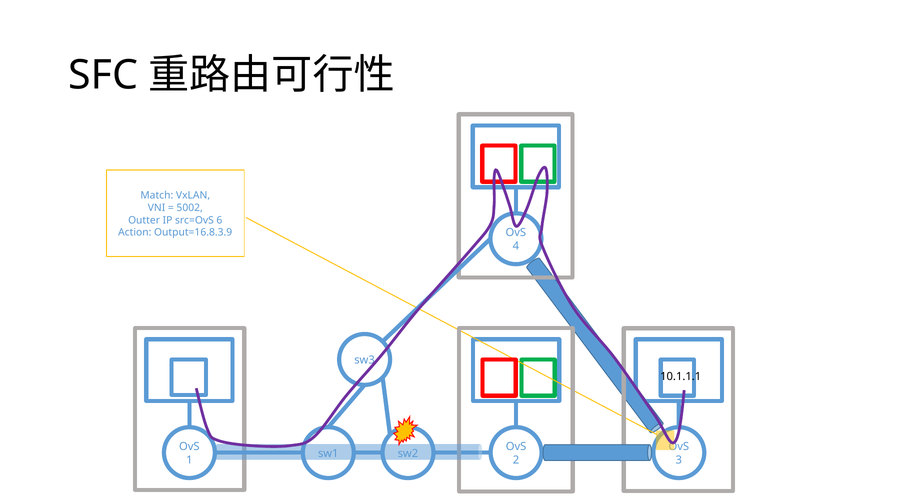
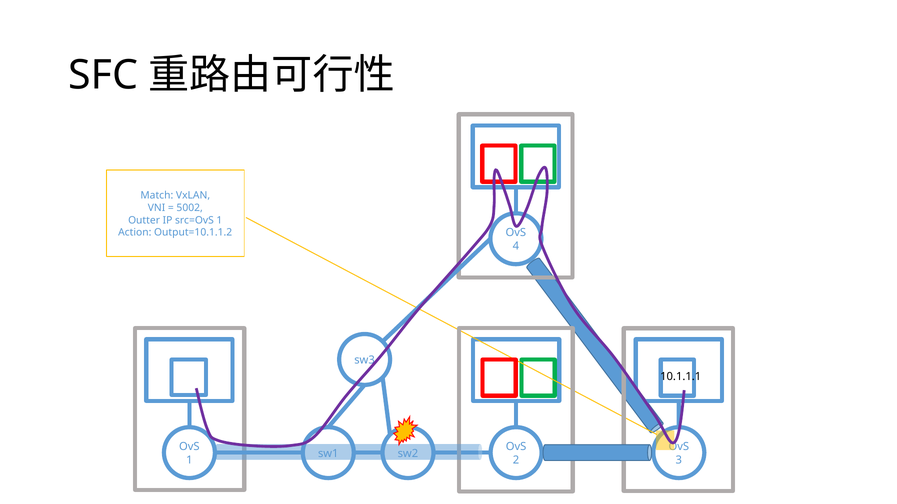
src=OvS 6: 6 -> 1
Output=16.8.3.9: Output=16.8.3.9 -> Output=10.1.1.2
